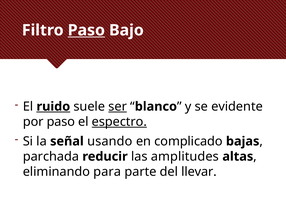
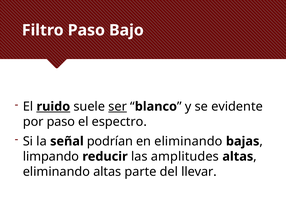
Paso at (86, 30) underline: present -> none
espectro underline: present -> none
usando: usando -> podrían
en complicado: complicado -> eliminando
parchada: parchada -> limpando
eliminando para: para -> altas
